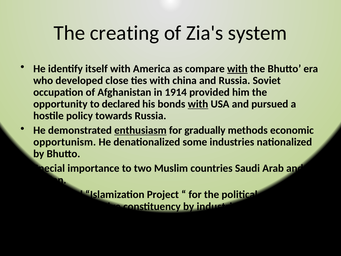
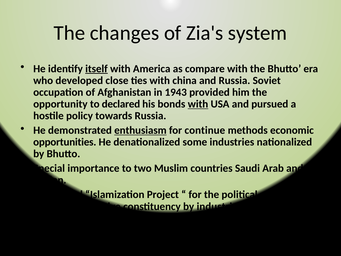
creating: creating -> changes
itself underline: none -> present
with at (237, 69) underline: present -> none
1914: 1914 -> 1943
gradually: gradually -> continue
opportunism: opportunism -> opportunities
